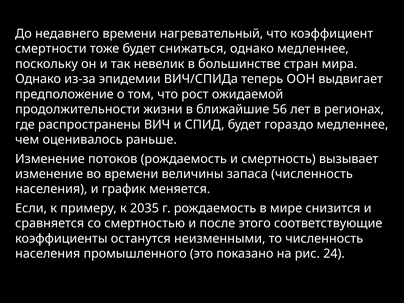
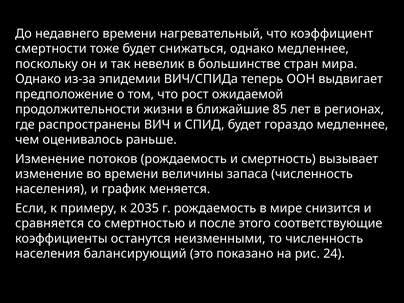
56: 56 -> 85
промышленного: промышленного -> балансирующий
